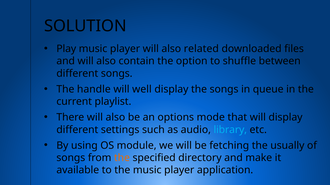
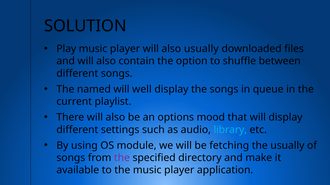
also related: related -> usually
handle: handle -> named
mode: mode -> mood
the at (122, 158) colour: orange -> purple
